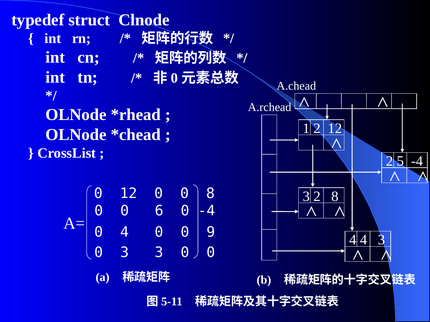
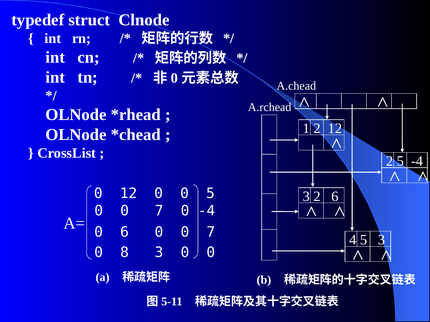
0 8: 8 -> 5
2 8: 8 -> 6
6 at (159, 211): 6 -> 7
0 4: 4 -> 6
9 at (211, 232): 9 -> 7
4 4: 4 -> 5
0 3: 3 -> 8
